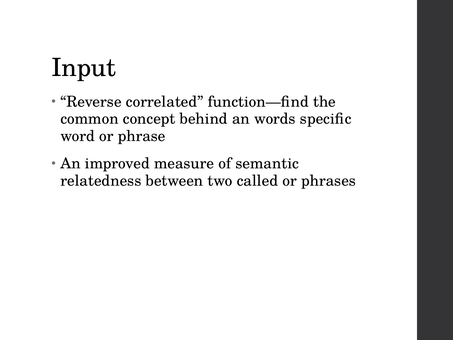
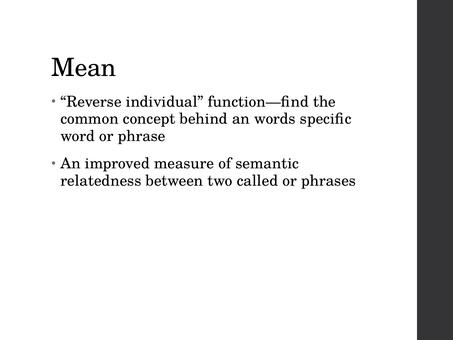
Input: Input -> Mean
correlated: correlated -> individual
